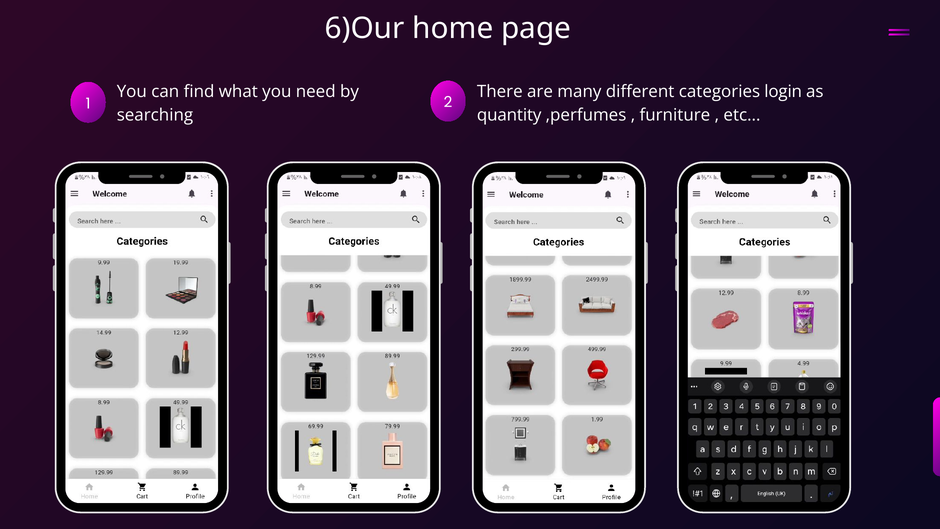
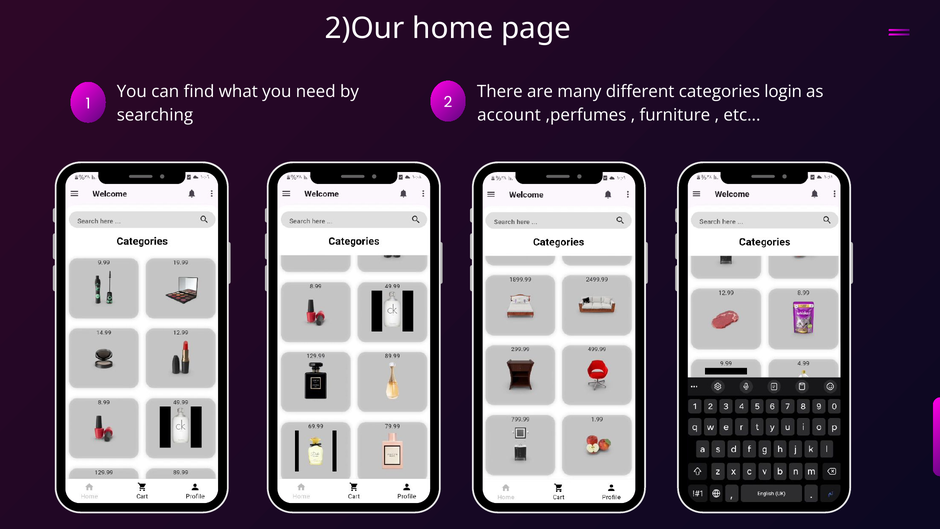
6)Our: 6)Our -> 2)Our
quantity: quantity -> account
